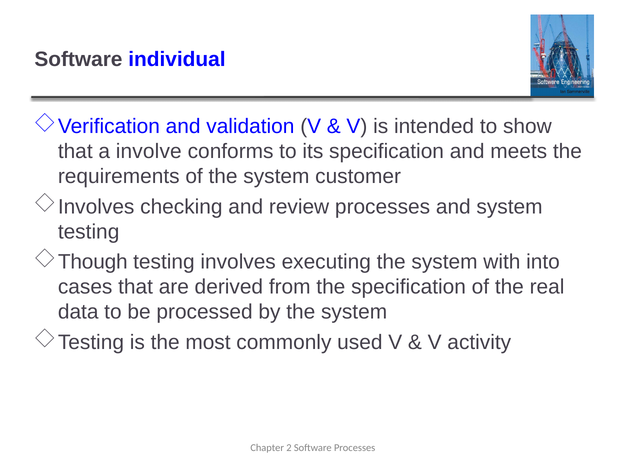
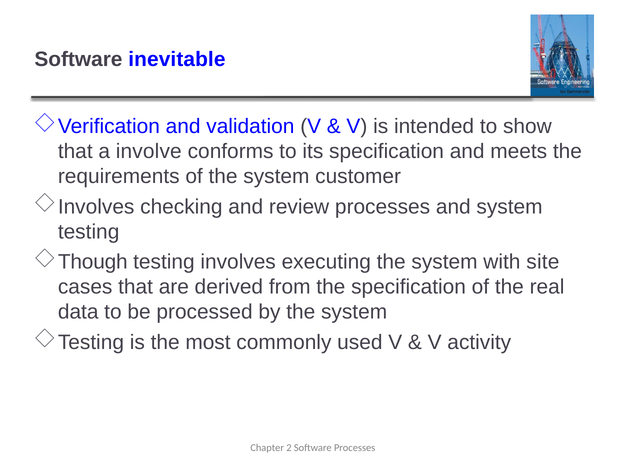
individual: individual -> inevitable
into: into -> site
